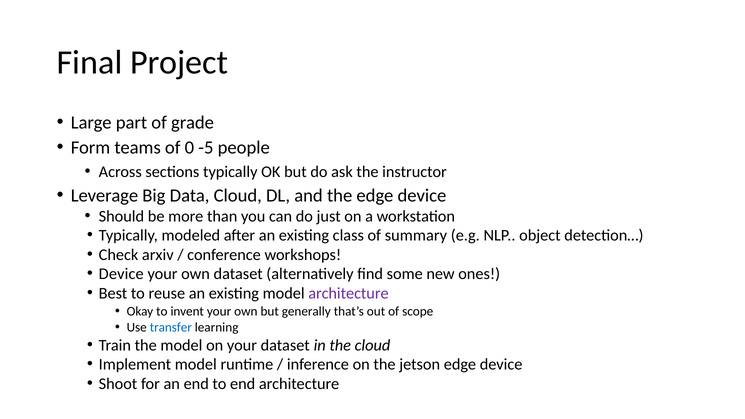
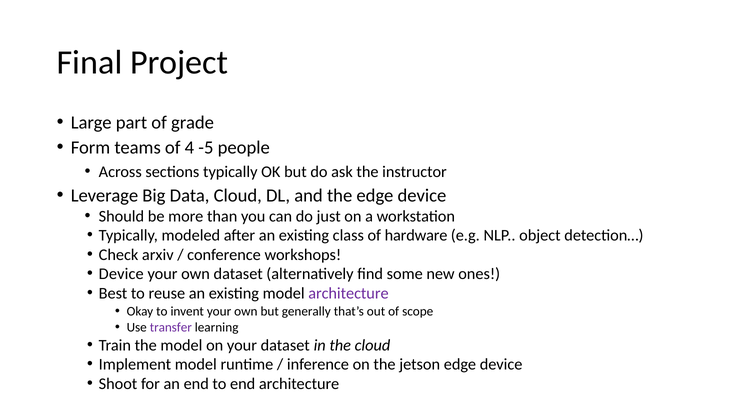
0: 0 -> 4
summary: summary -> hardware
transfer colour: blue -> purple
